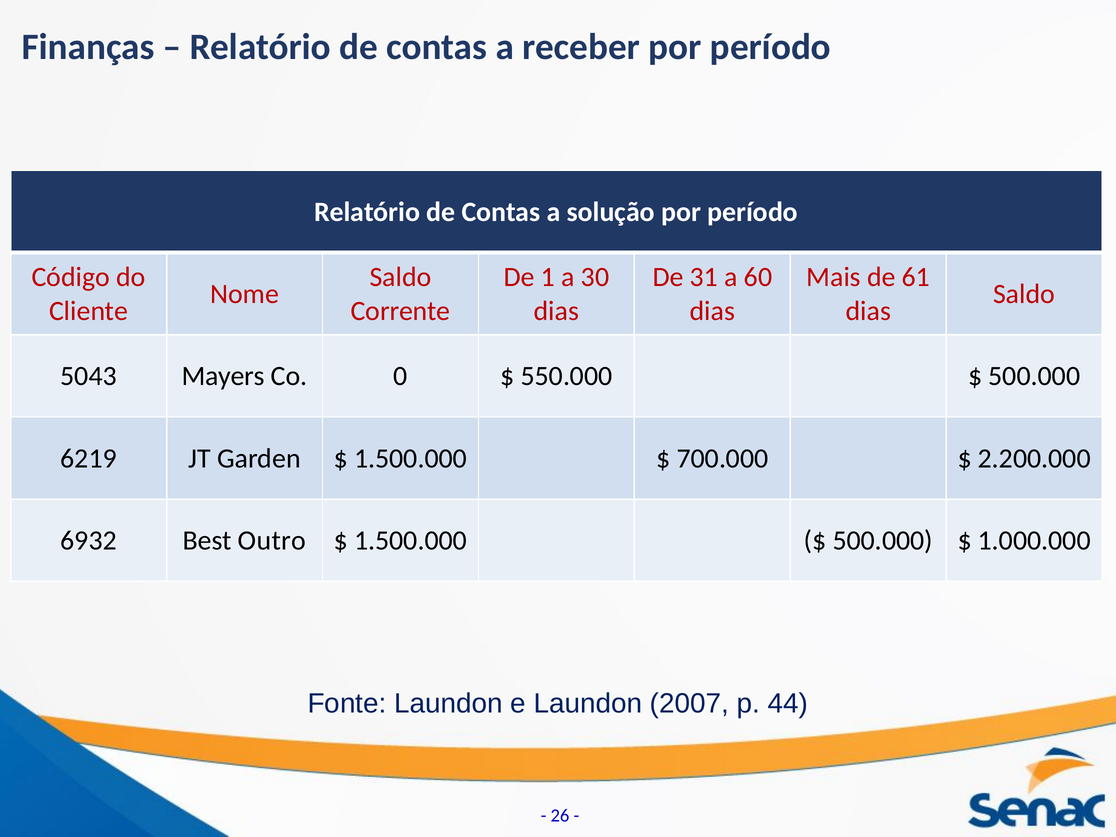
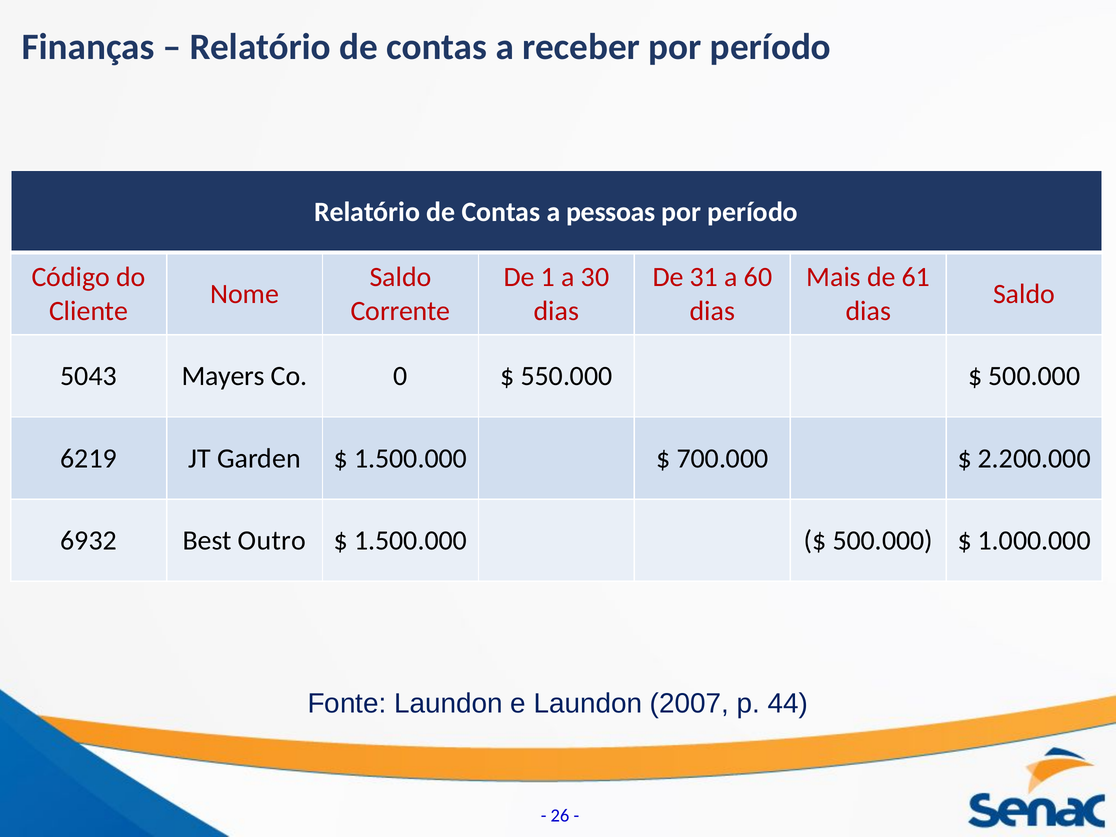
solução: solução -> pessoas
